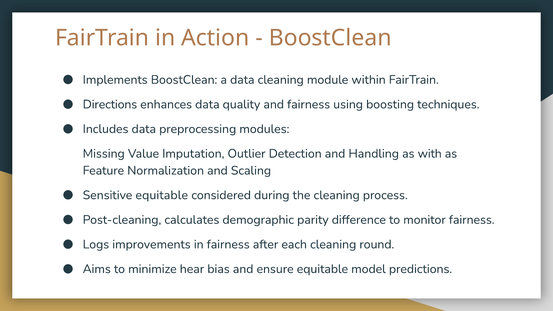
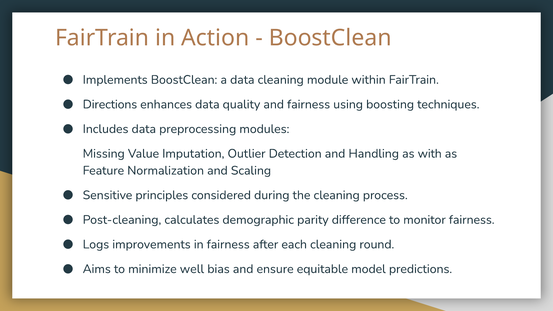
Sensitive equitable: equitable -> principles
hear: hear -> well
